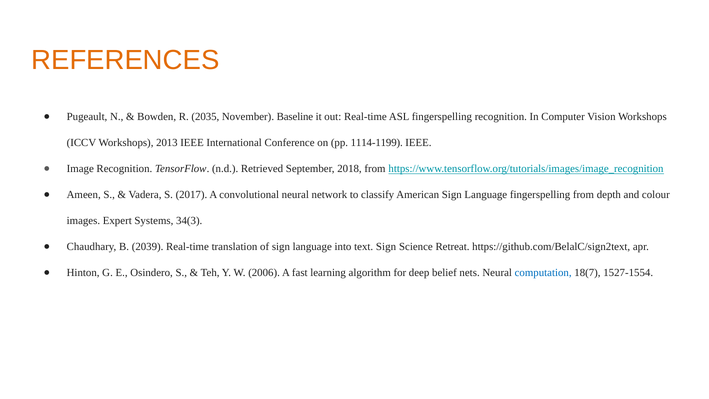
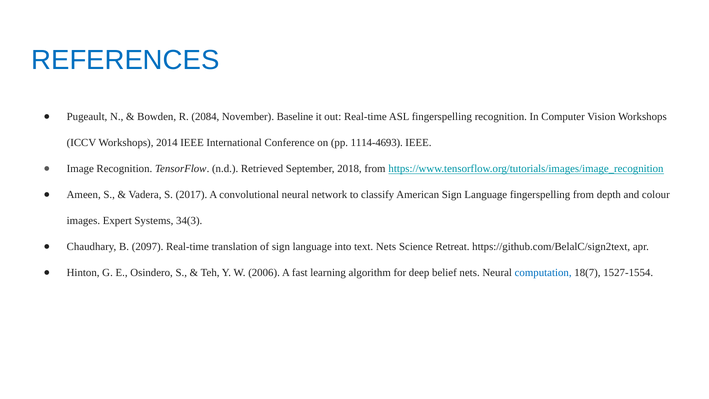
REFERENCES colour: orange -> blue
2035: 2035 -> 2084
2013: 2013 -> 2014
1114-1199: 1114-1199 -> 1114-4693
2039: 2039 -> 2097
text Sign: Sign -> Nets
